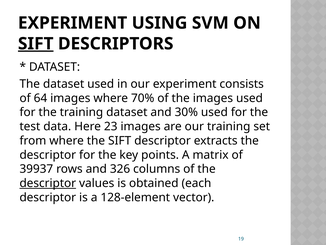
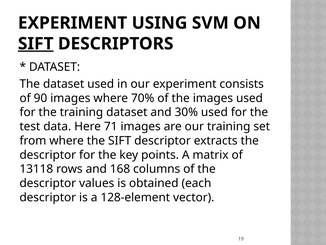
64: 64 -> 90
23: 23 -> 71
39937: 39937 -> 13118
326: 326 -> 168
descriptor at (48, 183) underline: present -> none
